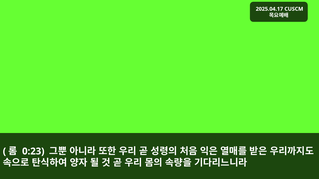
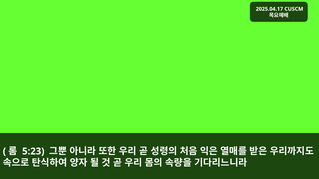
0:23: 0:23 -> 5:23
